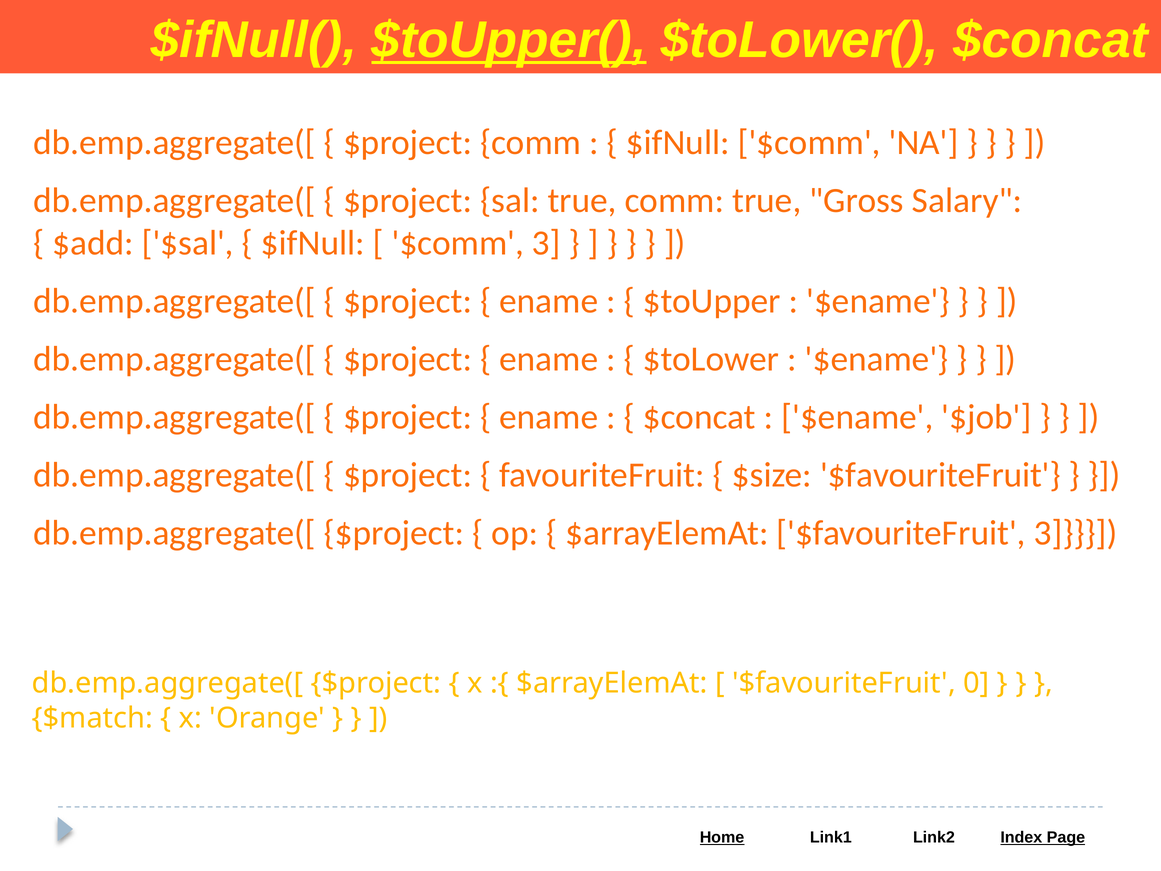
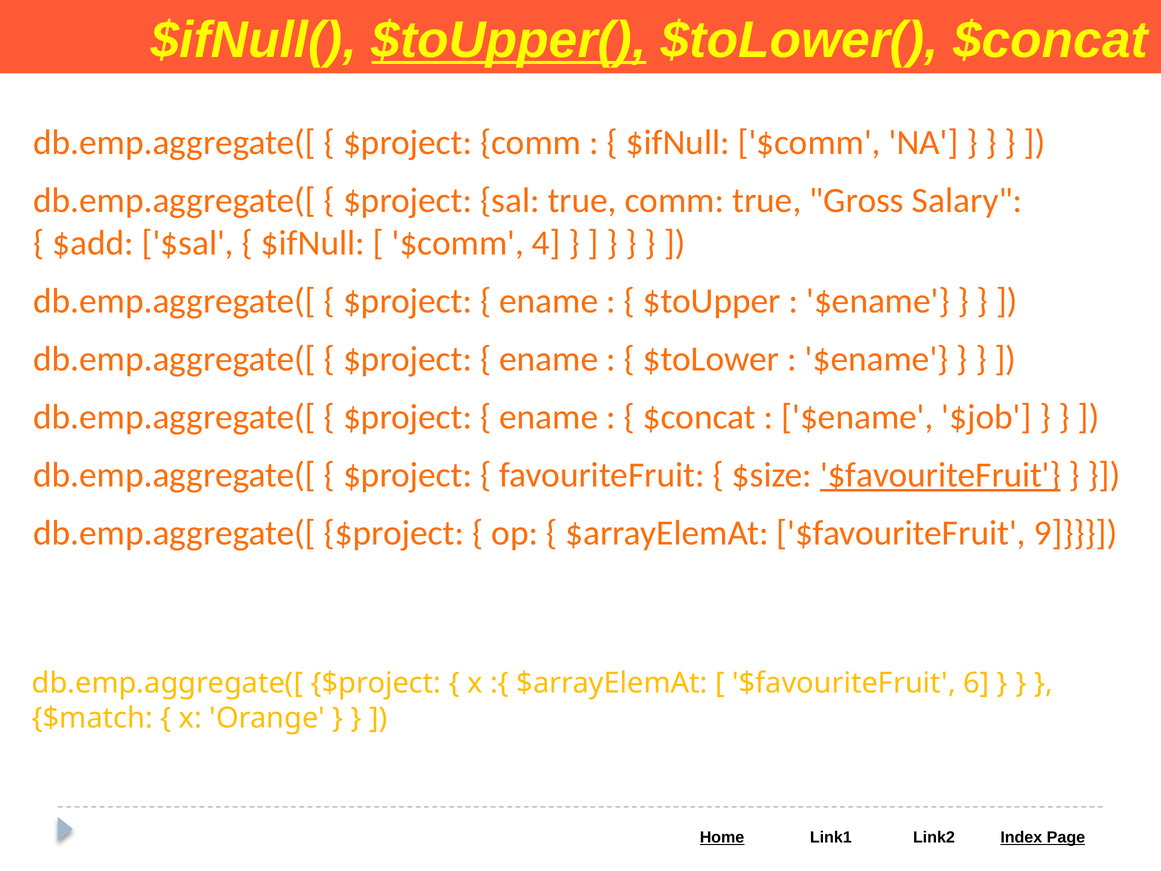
$comm 3: 3 -> 4
$favouriteFruit at (940, 475) underline: none -> present
$favouriteFruit 3: 3 -> 9
0: 0 -> 6
